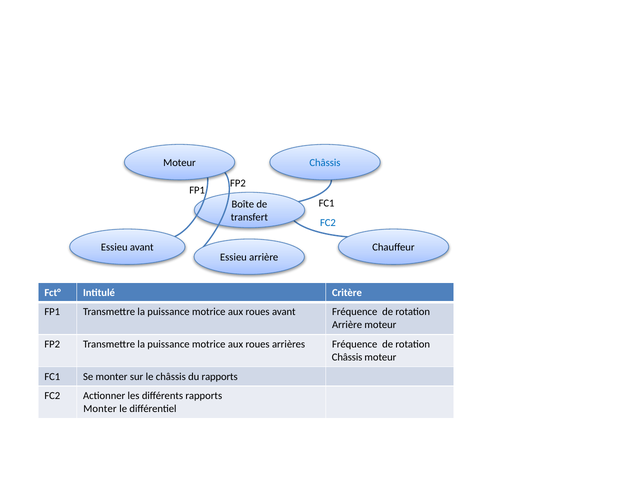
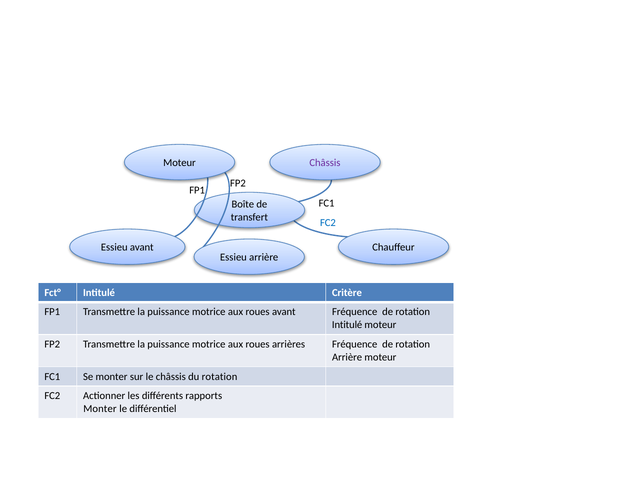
Châssis at (325, 163) colour: blue -> purple
Arrière at (347, 325): Arrière -> Intitulé
Châssis at (347, 357): Châssis -> Arrière
du rapports: rapports -> rotation
